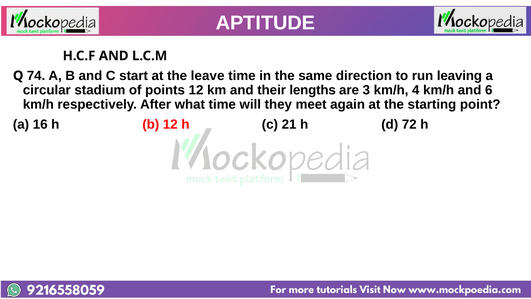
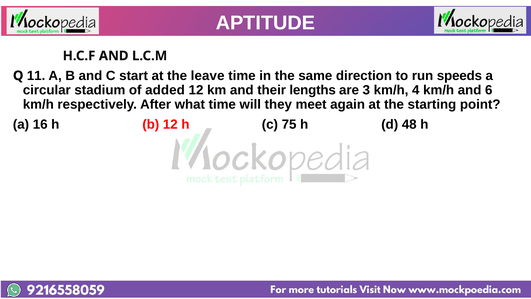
74: 74 -> 11
leaving: leaving -> speeds
points: points -> added
21: 21 -> 75
72: 72 -> 48
